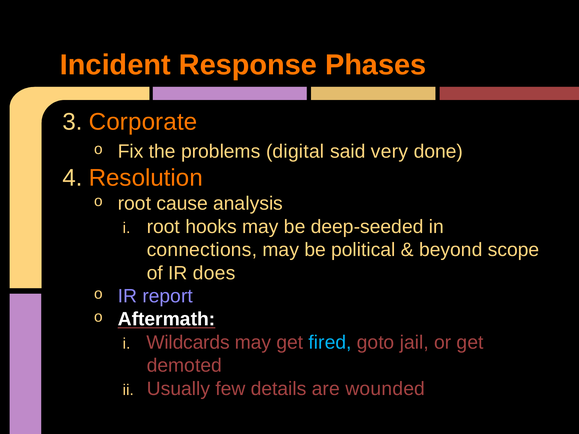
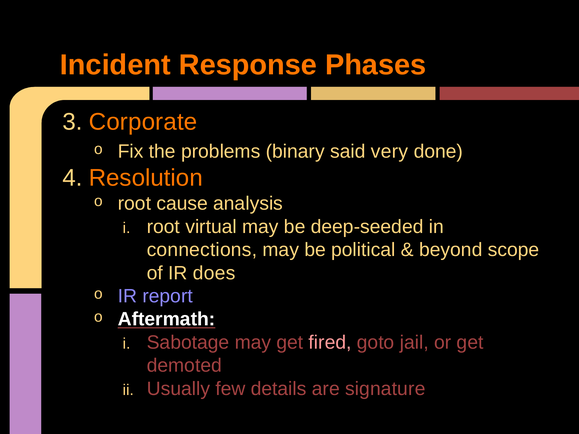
digital: digital -> binary
hooks: hooks -> virtual
Wildcards: Wildcards -> Sabotage
fired colour: light blue -> pink
wounded: wounded -> signature
